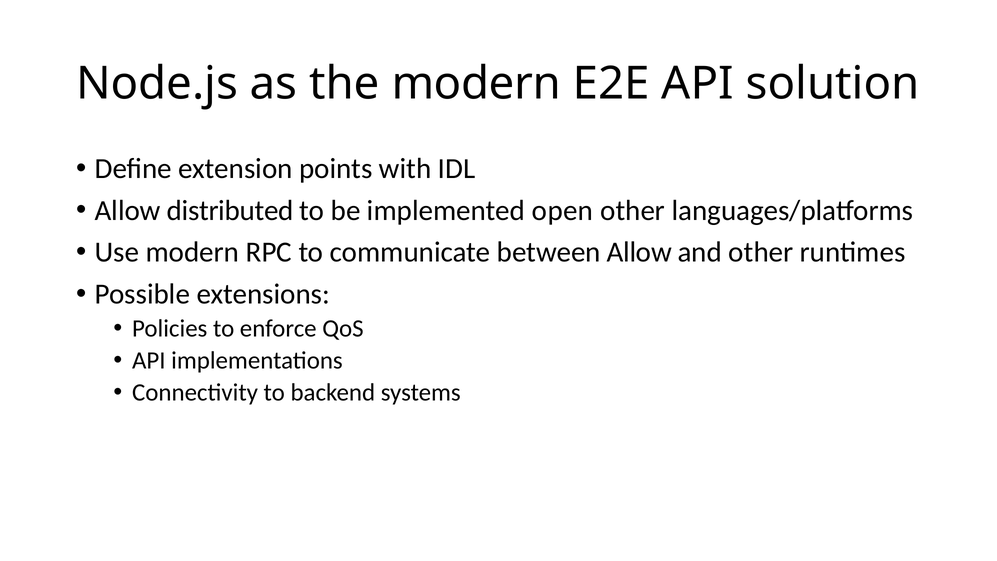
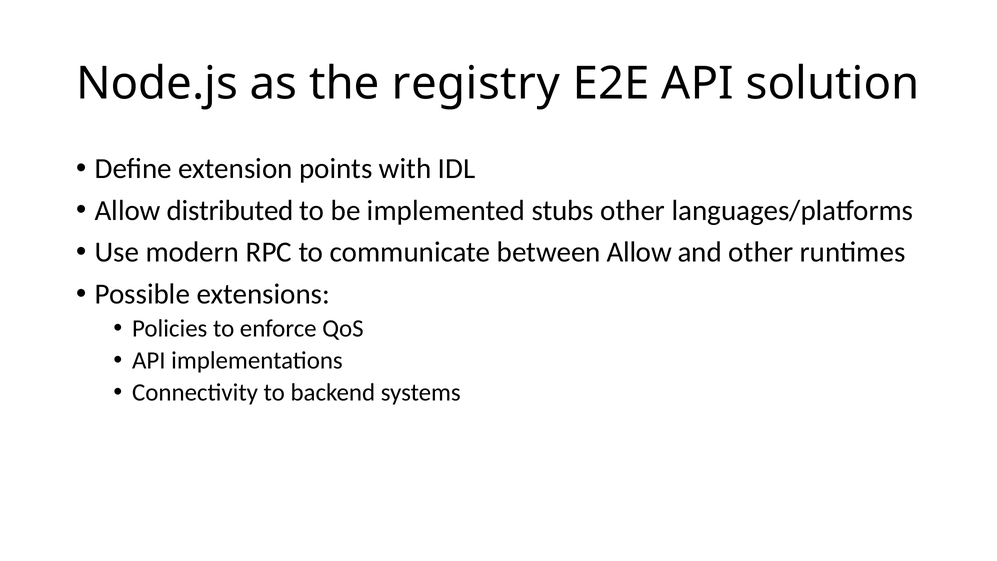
the modern: modern -> registry
open: open -> stubs
